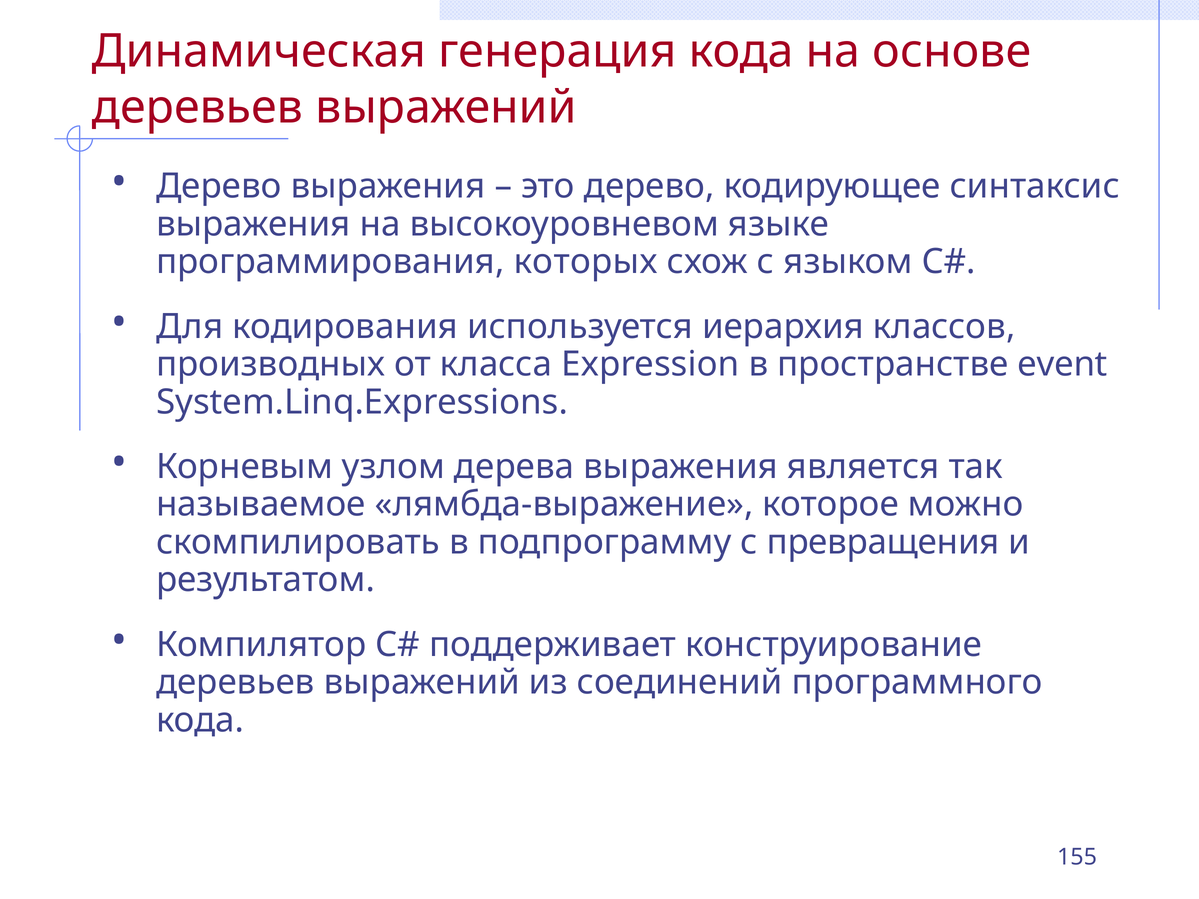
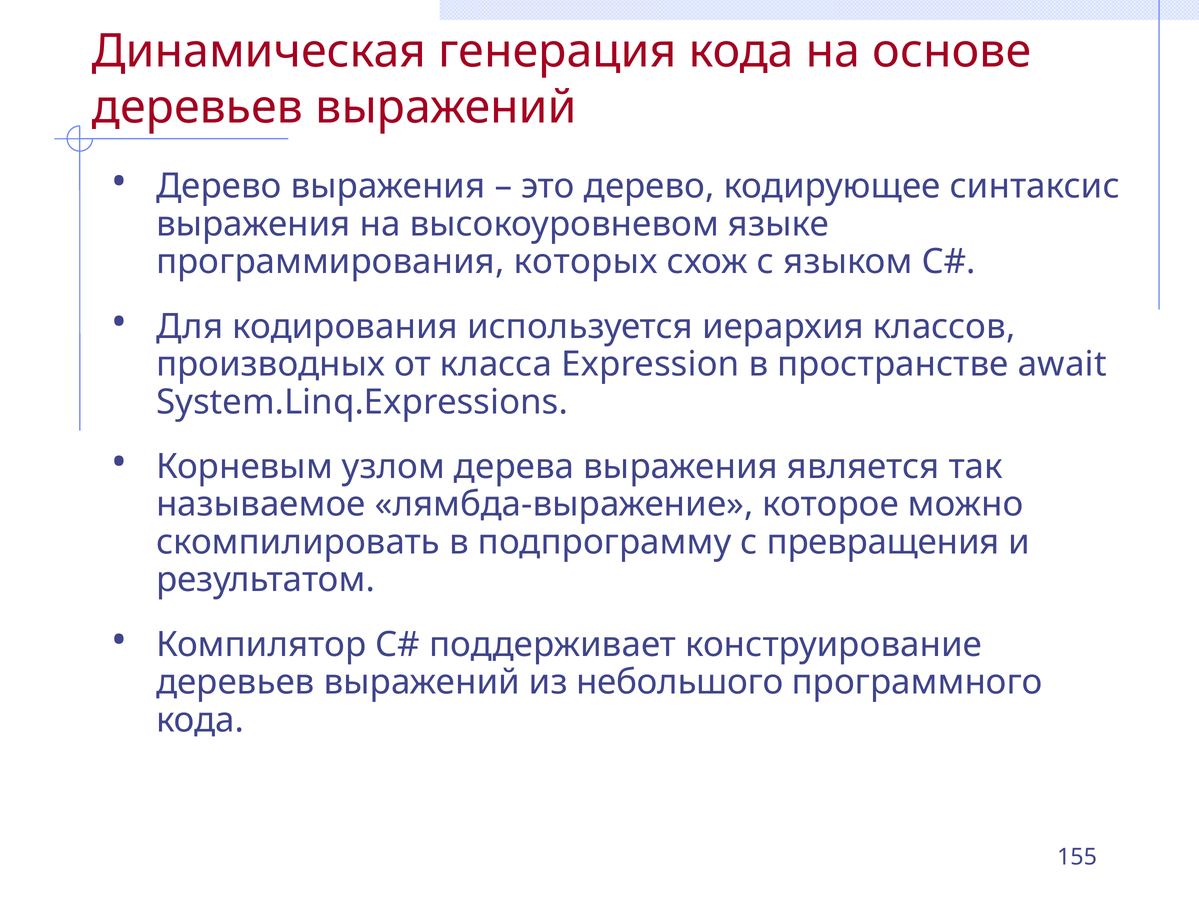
event: event -> await
соединений: соединений -> небольшого
